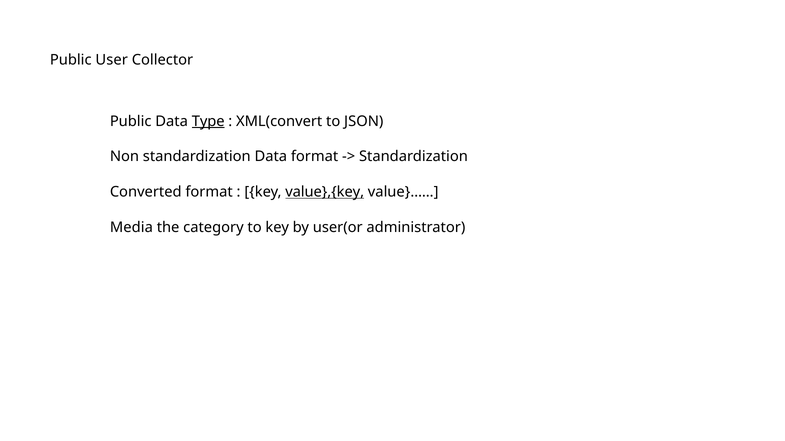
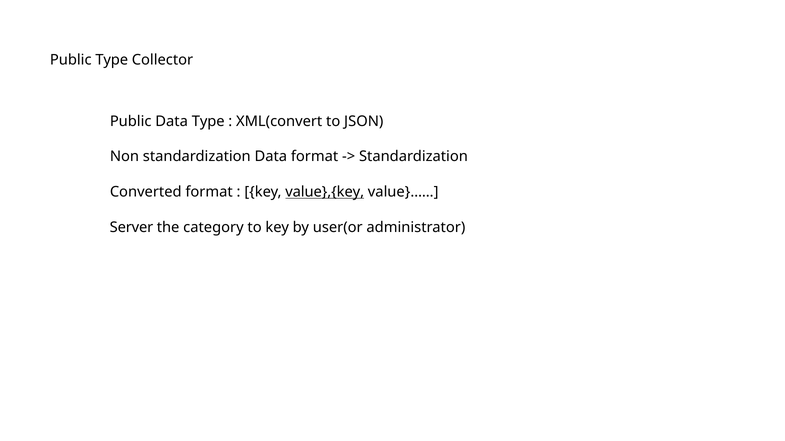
Public User: User -> Type
Type at (208, 122) underline: present -> none
Media: Media -> Server
